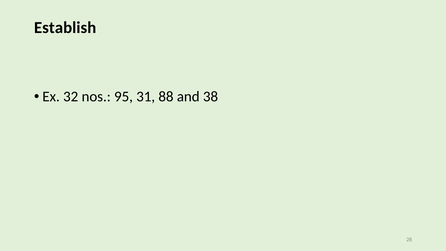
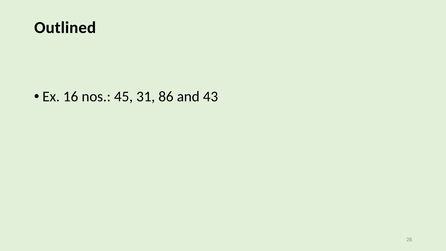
Establish: Establish -> Outlined
32: 32 -> 16
95: 95 -> 45
88: 88 -> 86
38: 38 -> 43
